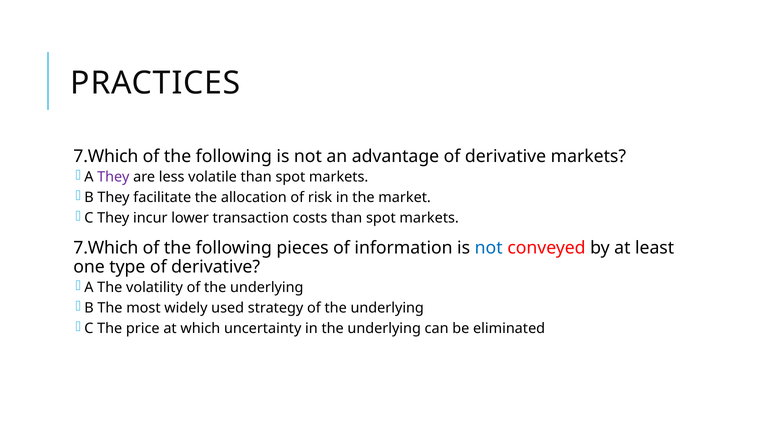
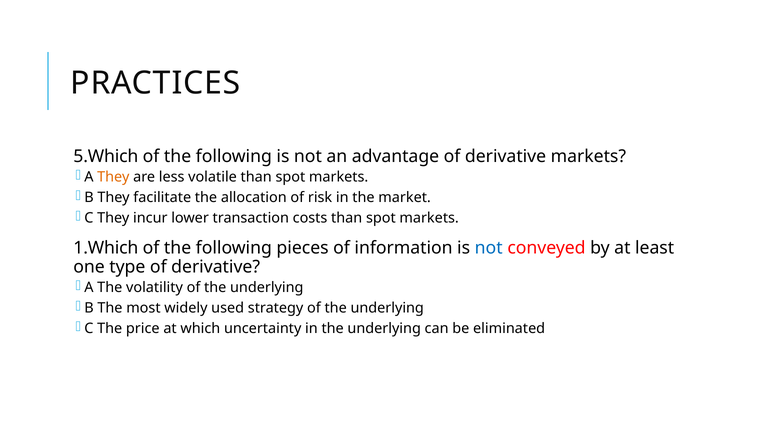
7.Which at (106, 157): 7.Which -> 5.Which
They at (113, 177) colour: purple -> orange
7.Which at (106, 248): 7.Which -> 1.Which
